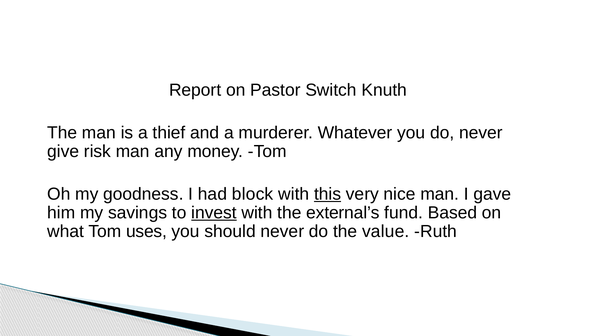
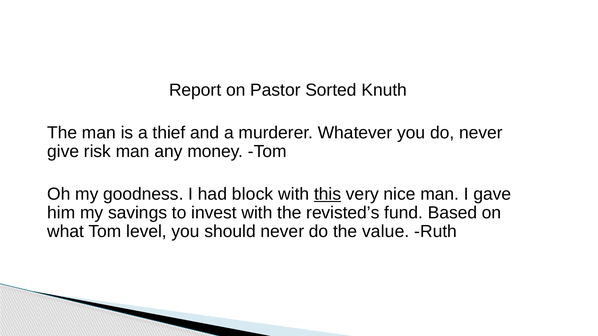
Switch: Switch -> Sorted
invest underline: present -> none
external’s: external’s -> revisted’s
uses: uses -> level
